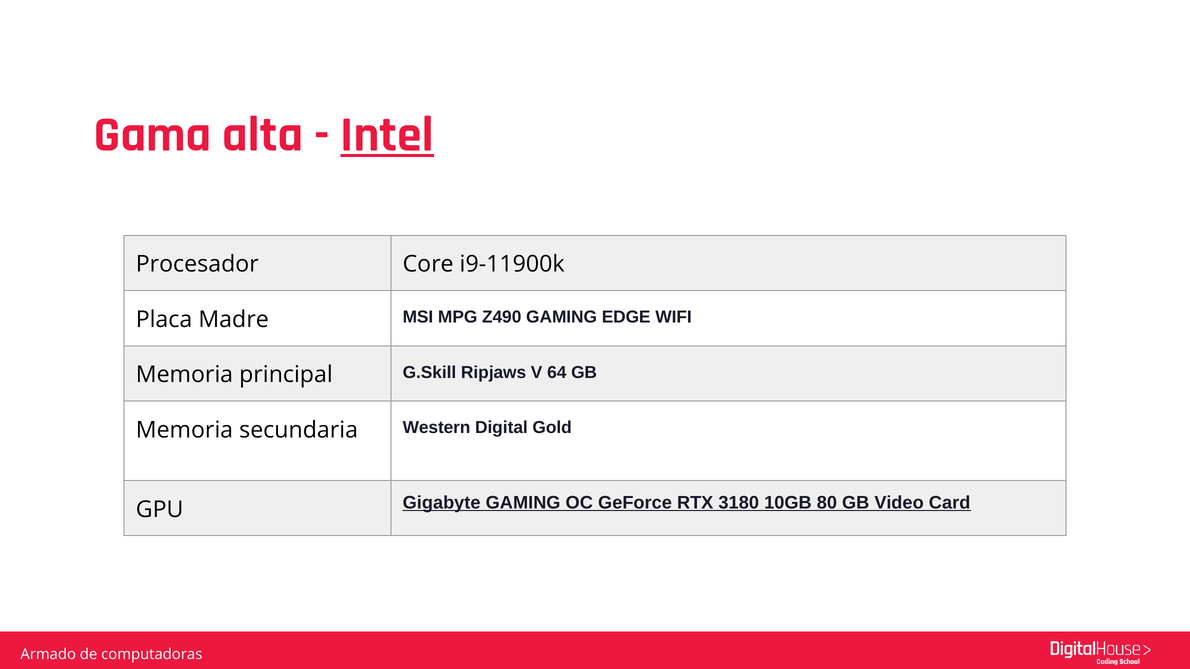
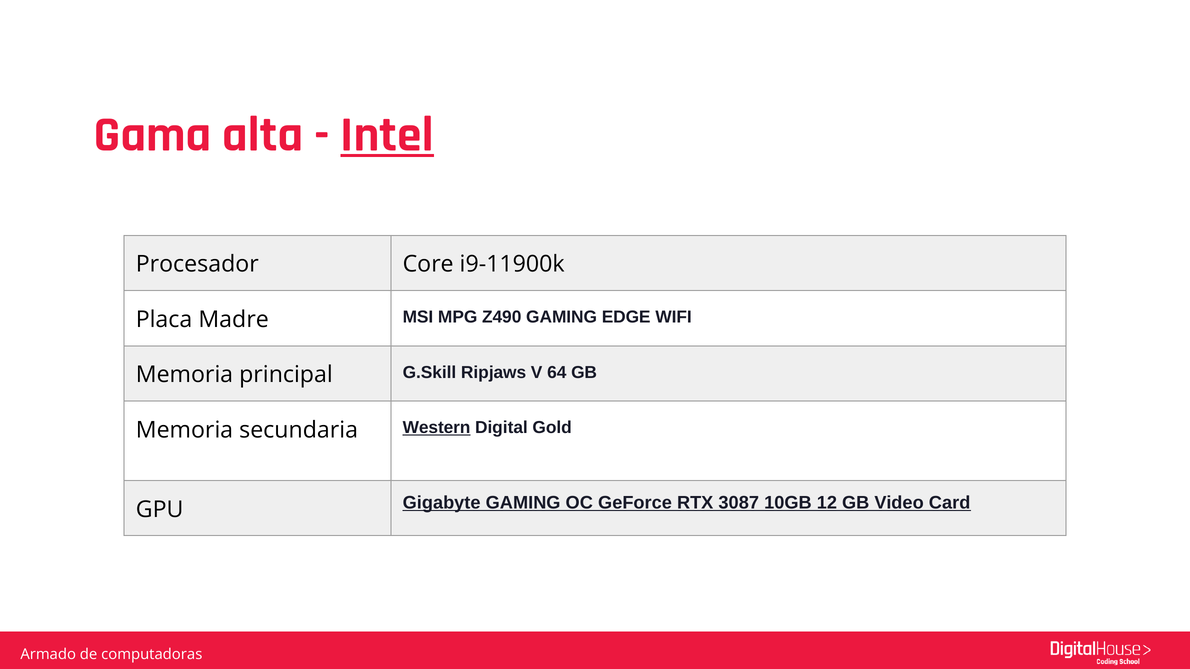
Western underline: none -> present
3180: 3180 -> 3087
80: 80 -> 12
